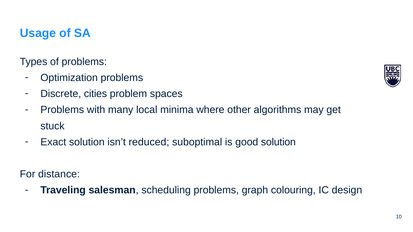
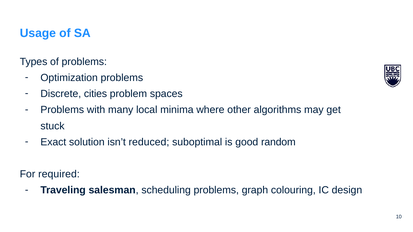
good solution: solution -> random
distance: distance -> required
